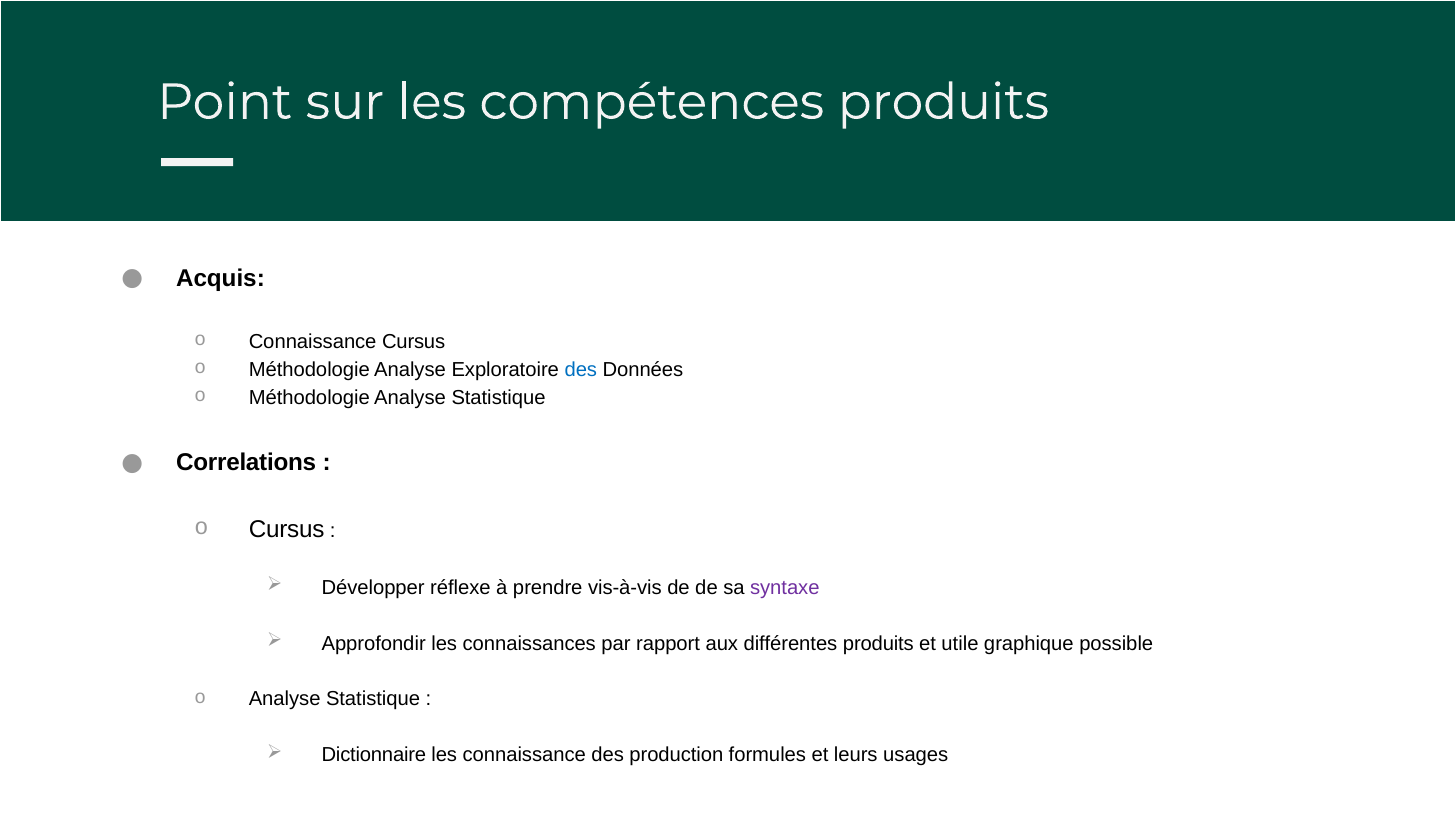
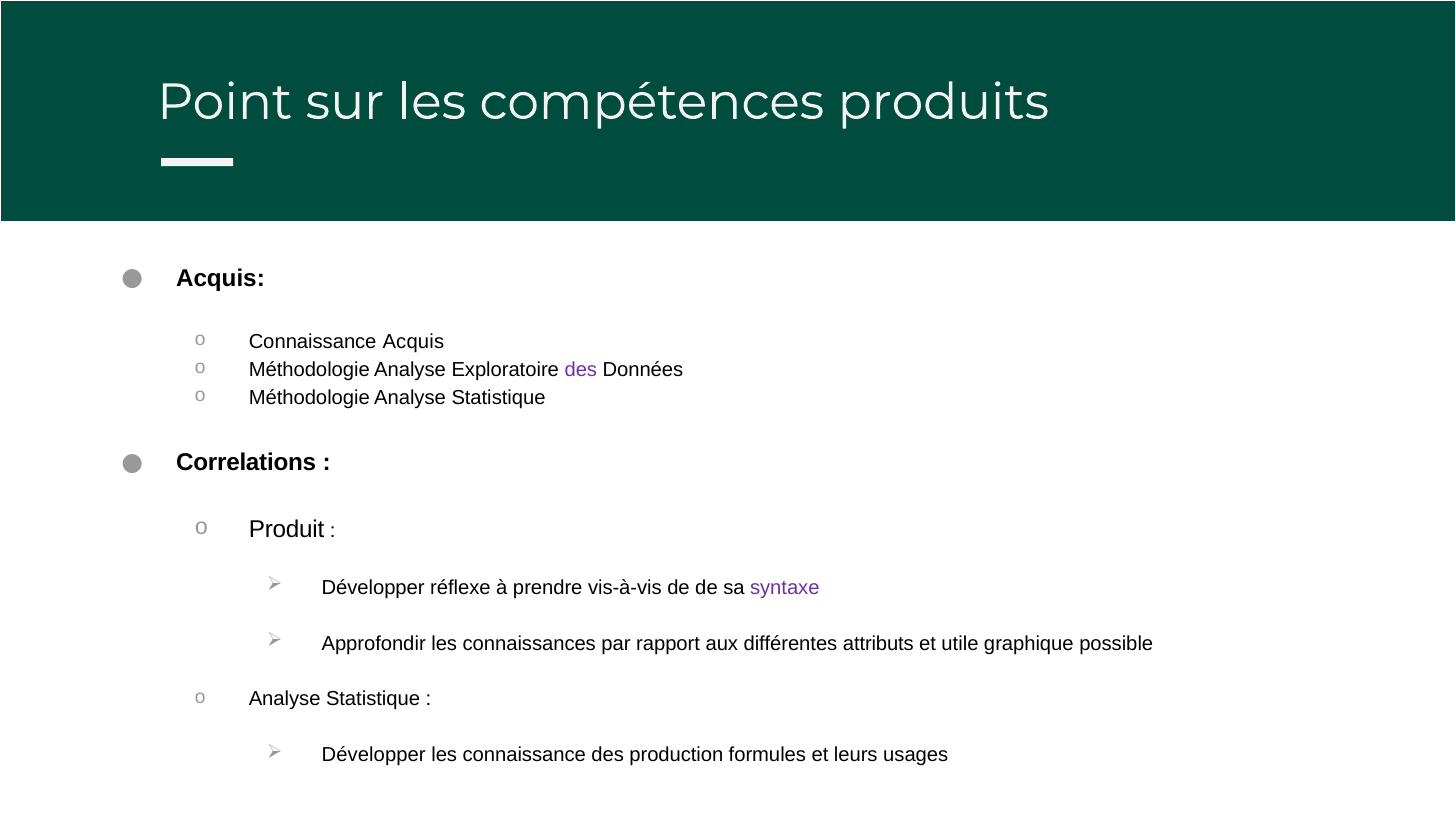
Connaissance Cursus: Cursus -> Acquis
des at (581, 370) colour: blue -> purple
Cursus at (287, 530): Cursus -> Produit
différentes produits: produits -> attributs
Dictionnaire at (374, 755): Dictionnaire -> Développer
